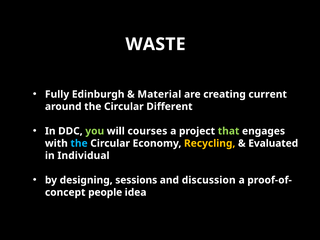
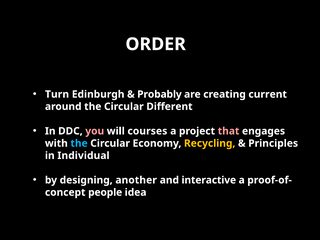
WASTE: WASTE -> ORDER
Fully: Fully -> Turn
Material: Material -> Probably
you colour: light green -> pink
that colour: light green -> pink
Evaluated: Evaluated -> Principles
sessions: sessions -> another
discussion: discussion -> interactive
